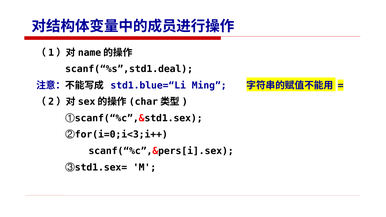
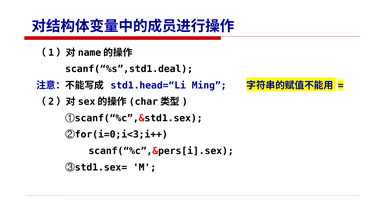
std1.blue=“Li: std1.blue=“Li -> std1.head=“Li
